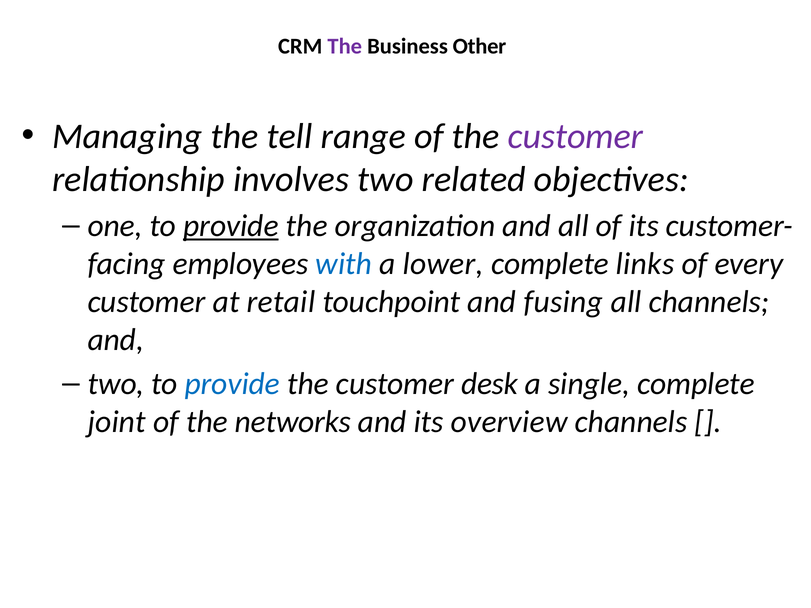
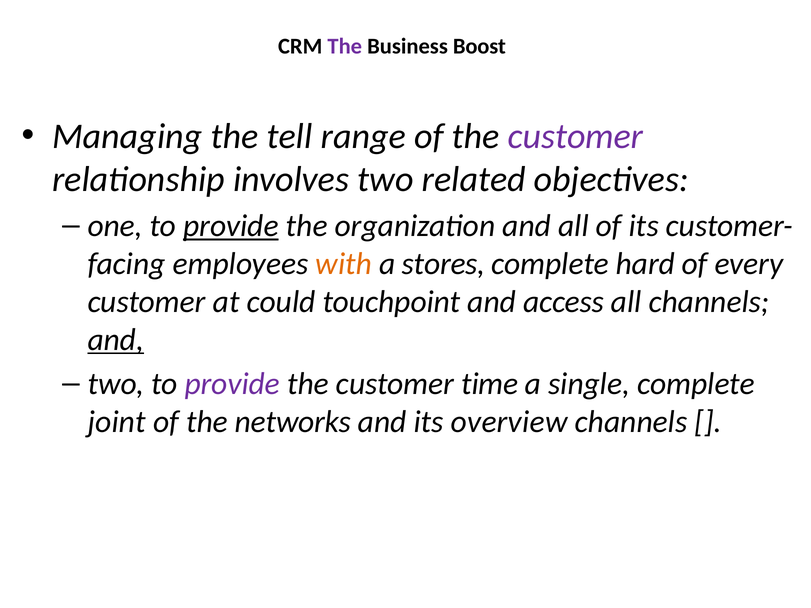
Other: Other -> Boost
with colour: blue -> orange
lower: lower -> stores
links: links -> hard
retail: retail -> could
fusing: fusing -> access
and at (116, 340) underline: none -> present
provide at (232, 384) colour: blue -> purple
desk: desk -> time
